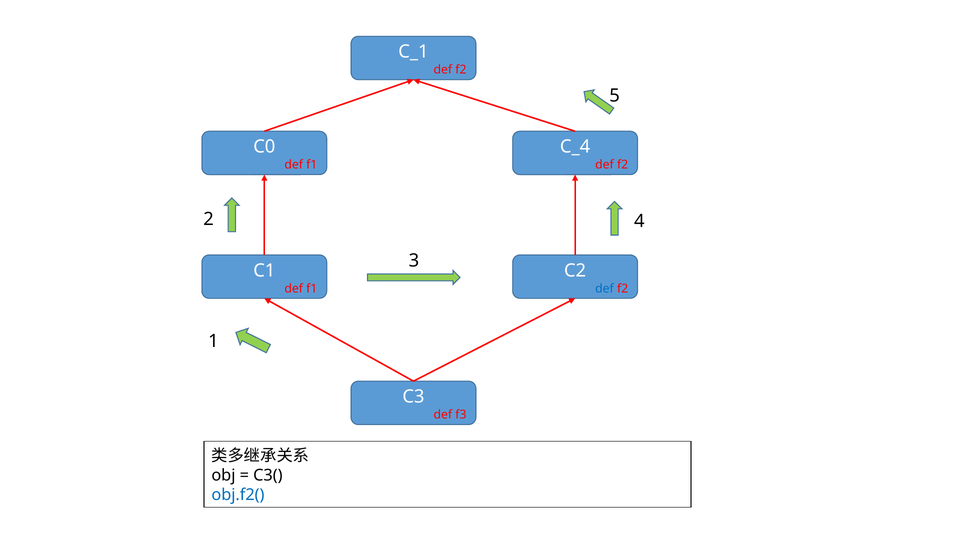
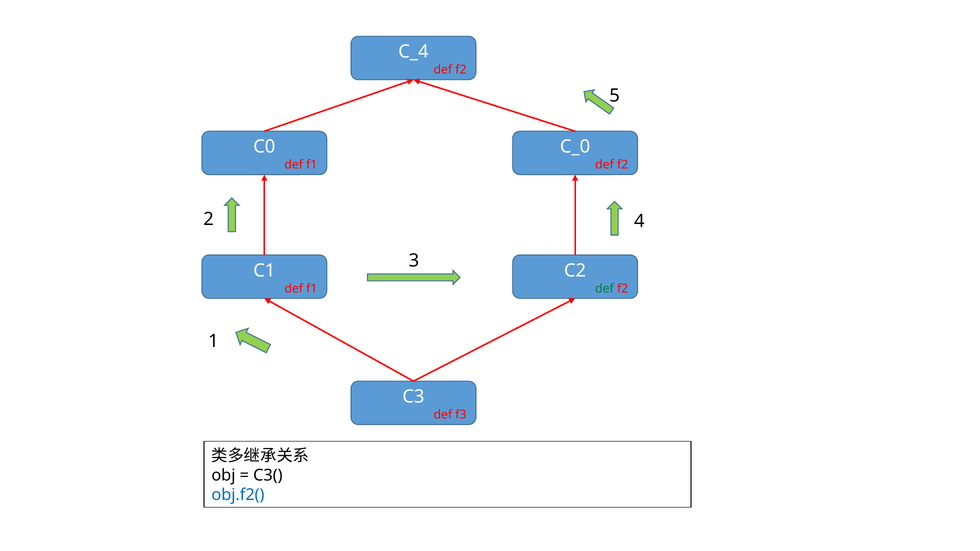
C_1: C_1 -> C_4
C_4: C_4 -> C_0
def at (605, 289) colour: blue -> green
